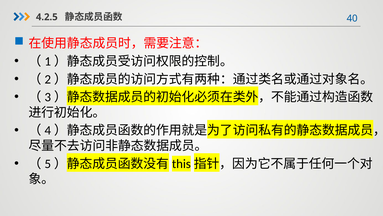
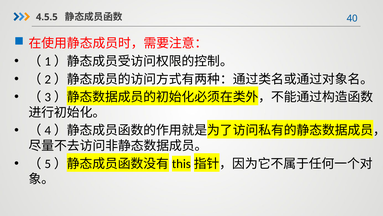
4.2.5: 4.2.5 -> 4.5.5
